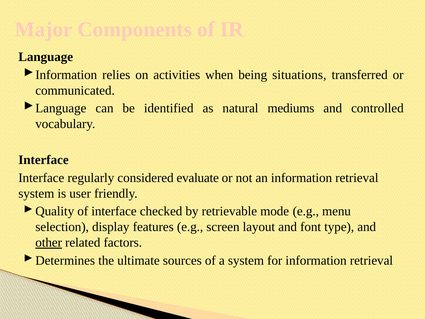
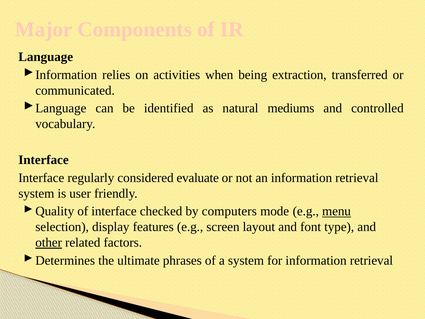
situations: situations -> extraction
retrievable: retrievable -> computers
menu underline: none -> present
sources: sources -> phrases
